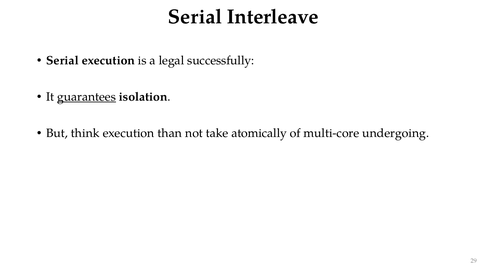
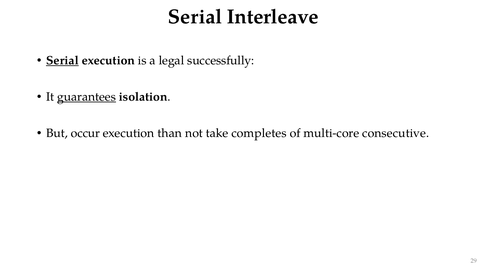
Serial at (62, 61) underline: none -> present
think: think -> occur
atomically: atomically -> completes
undergoing: undergoing -> consecutive
